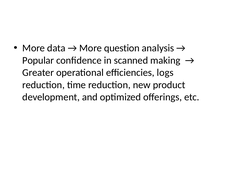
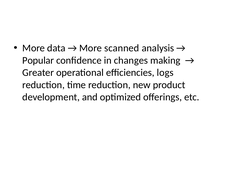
question: question -> scanned
scanned: scanned -> changes
